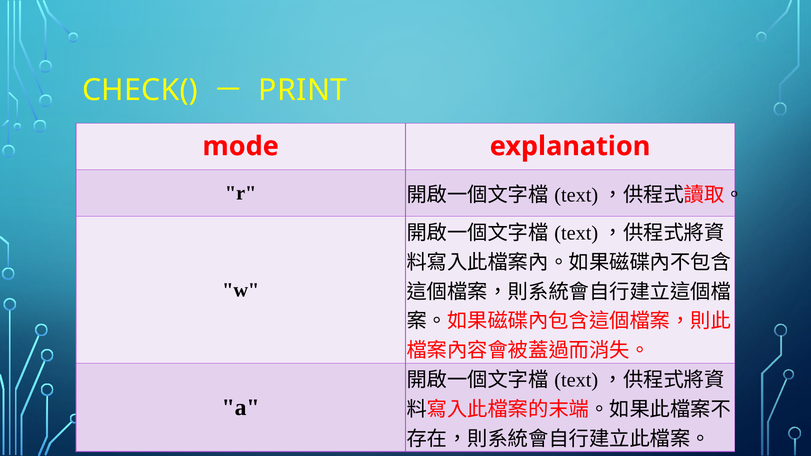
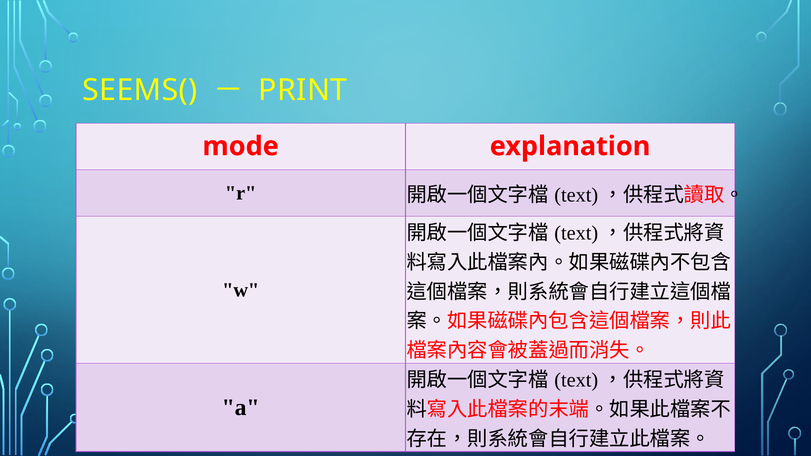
CHECK(: CHECK( -> SEEMS(
